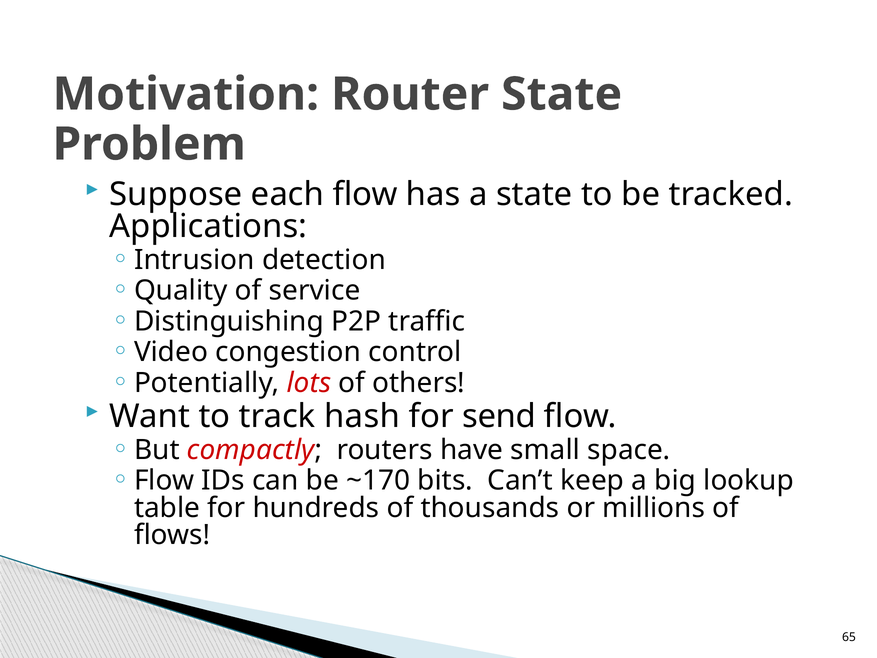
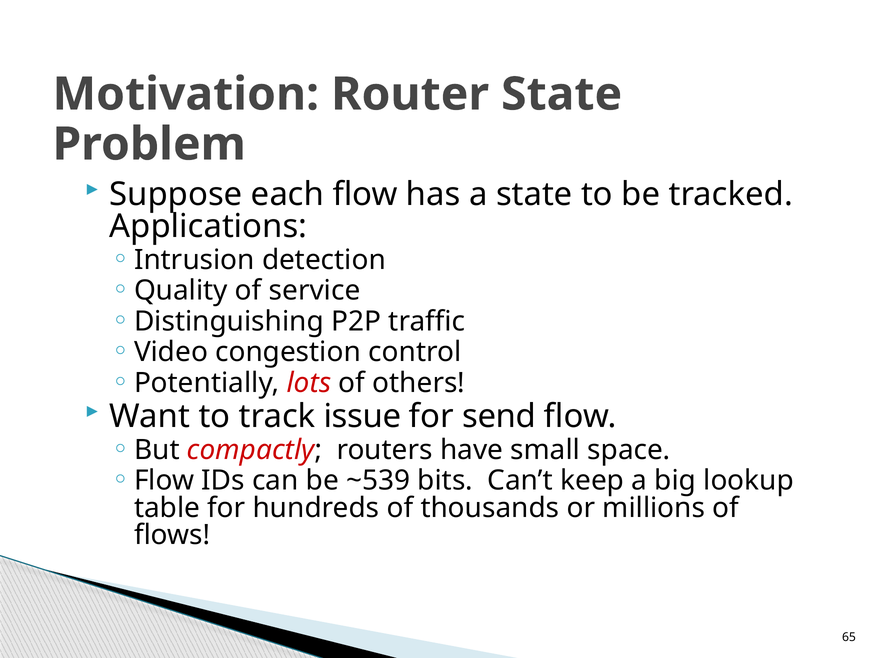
hash: hash -> issue
~170: ~170 -> ~539
